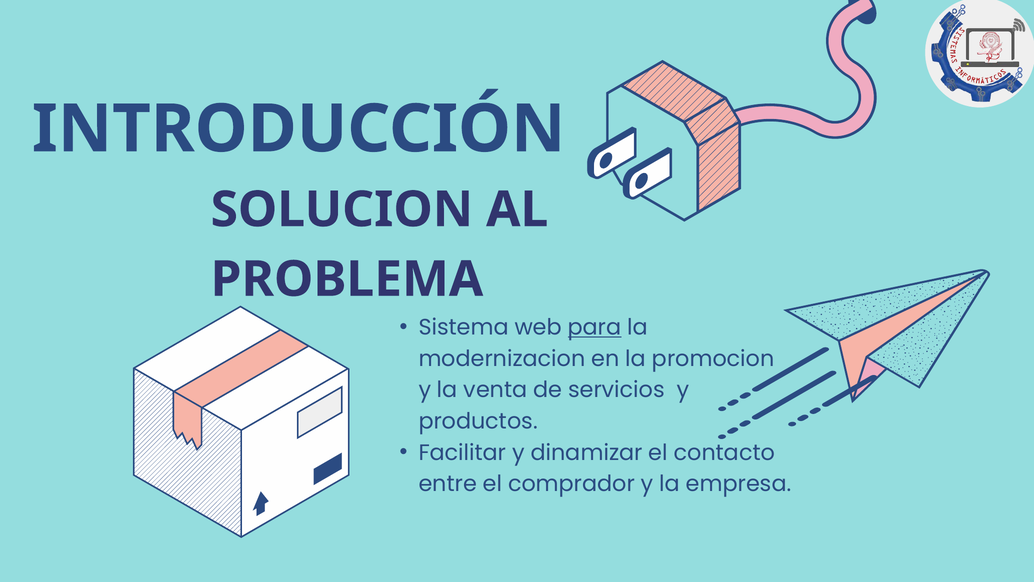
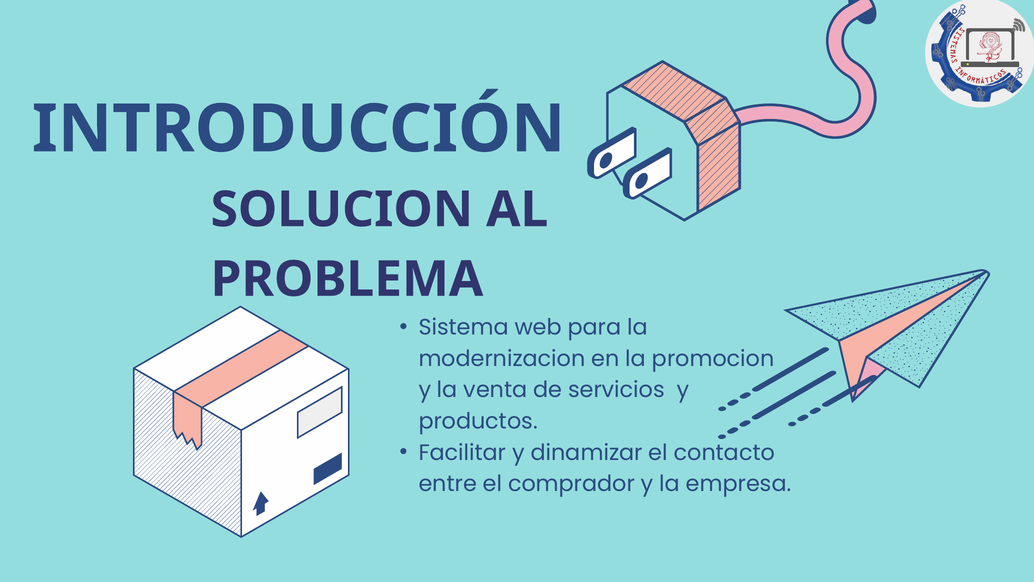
para underline: present -> none
